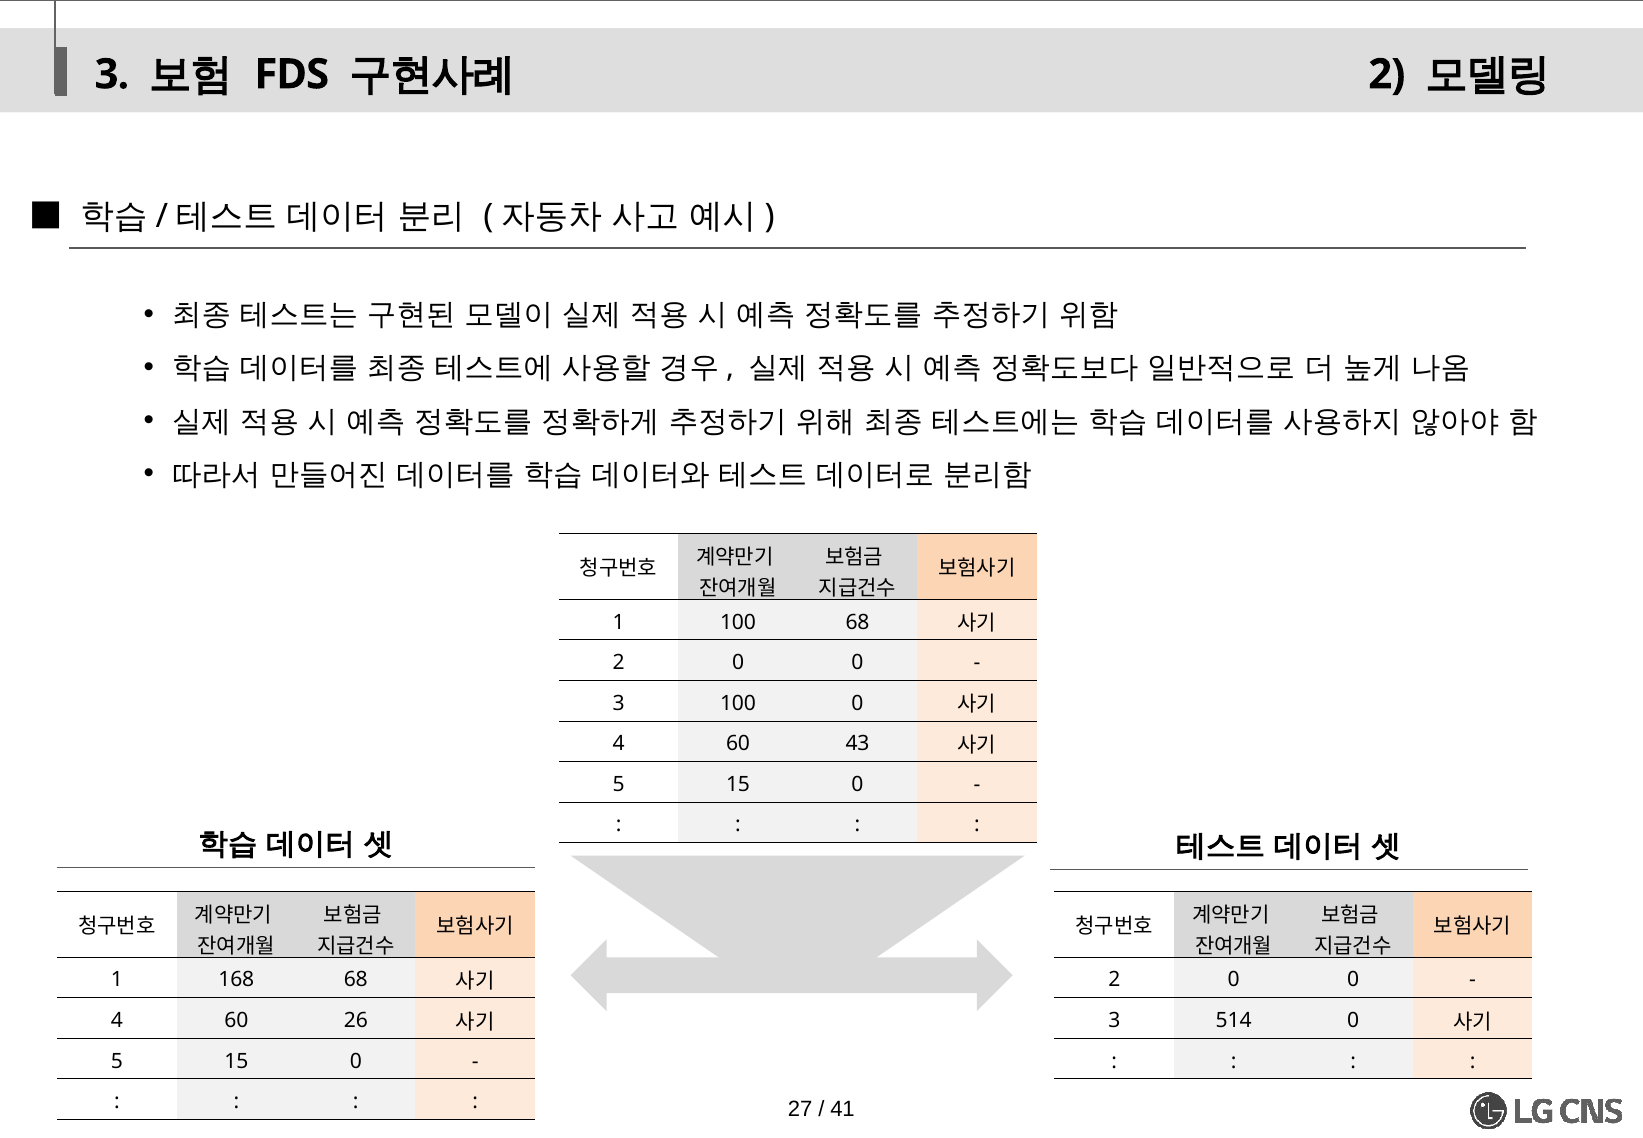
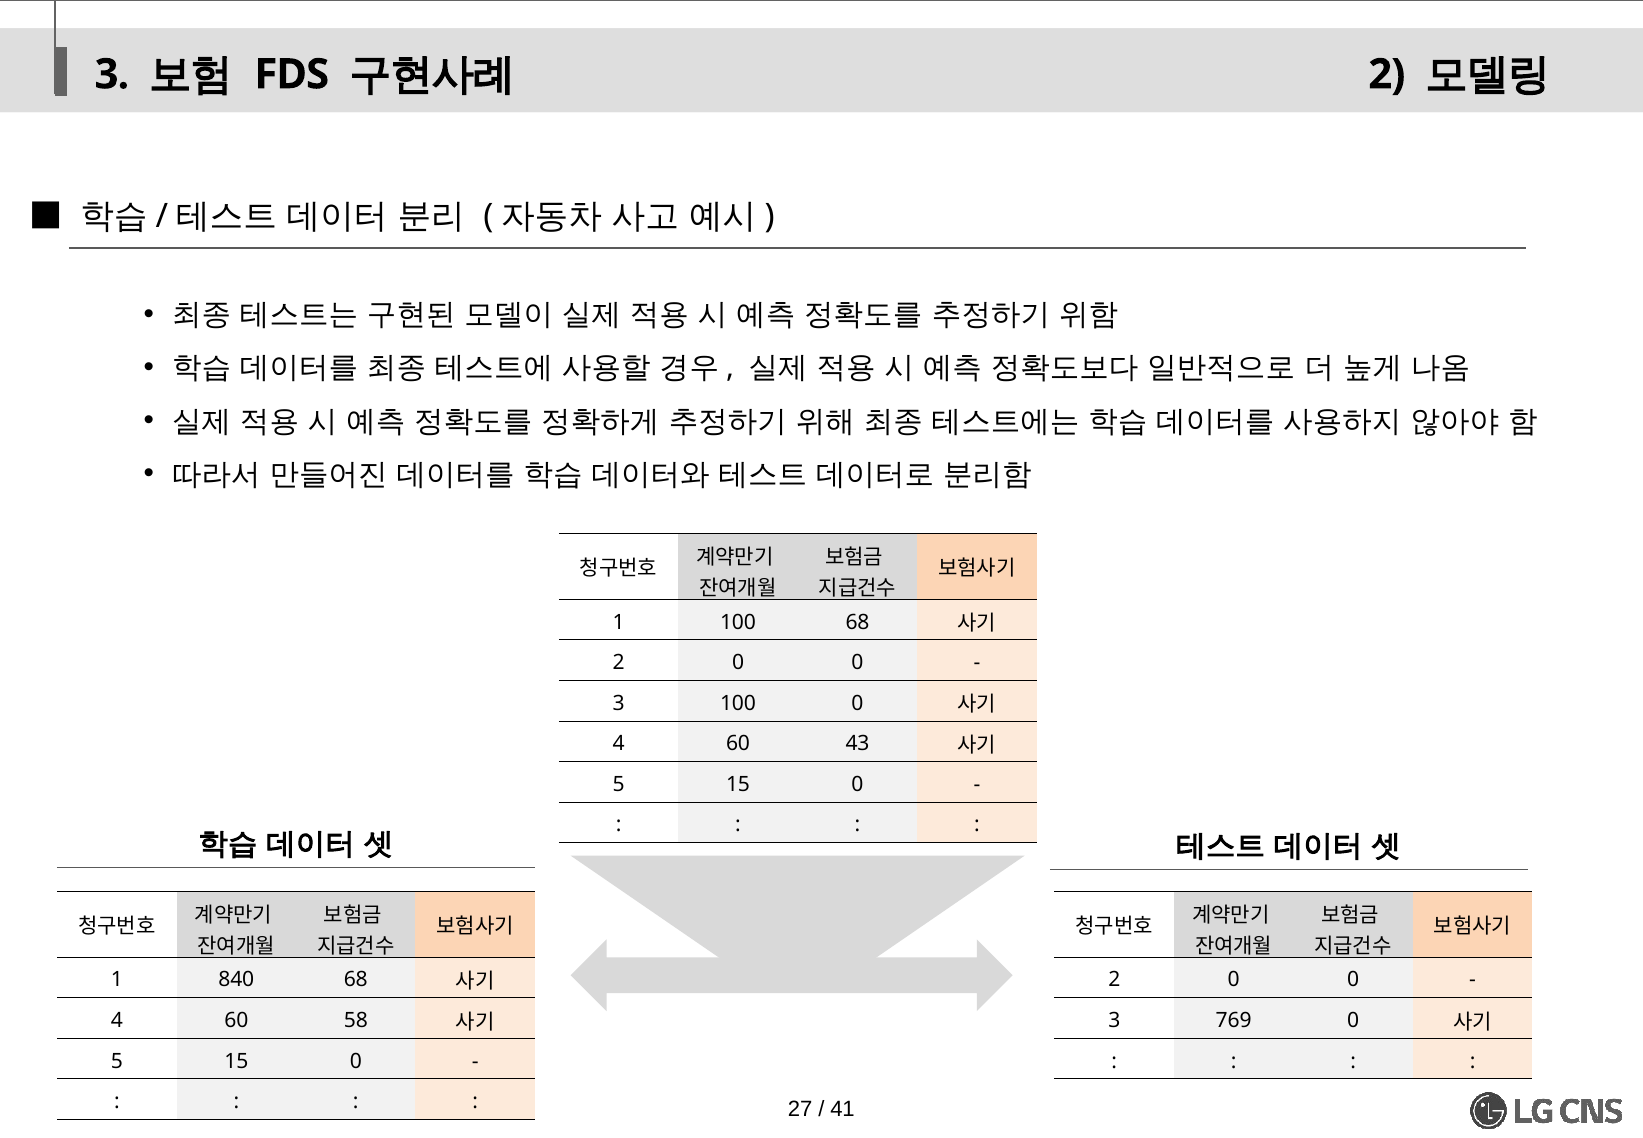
168: 168 -> 840
26: 26 -> 58
514: 514 -> 769
